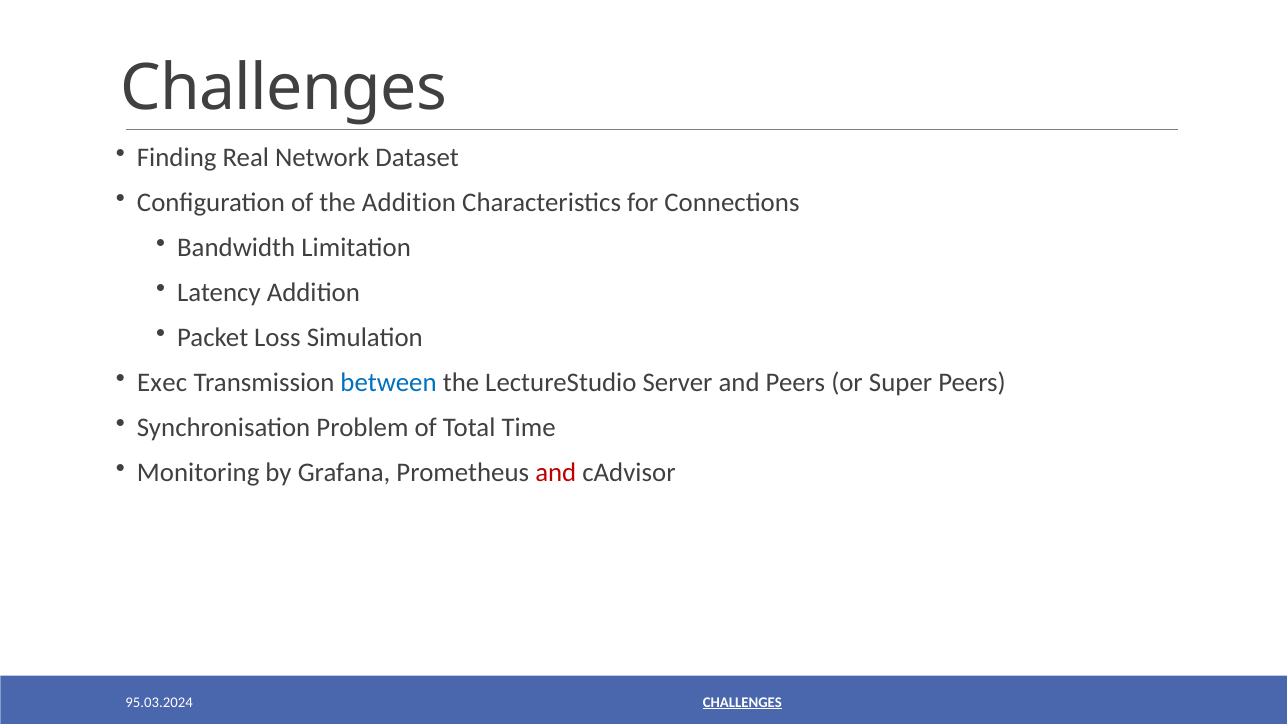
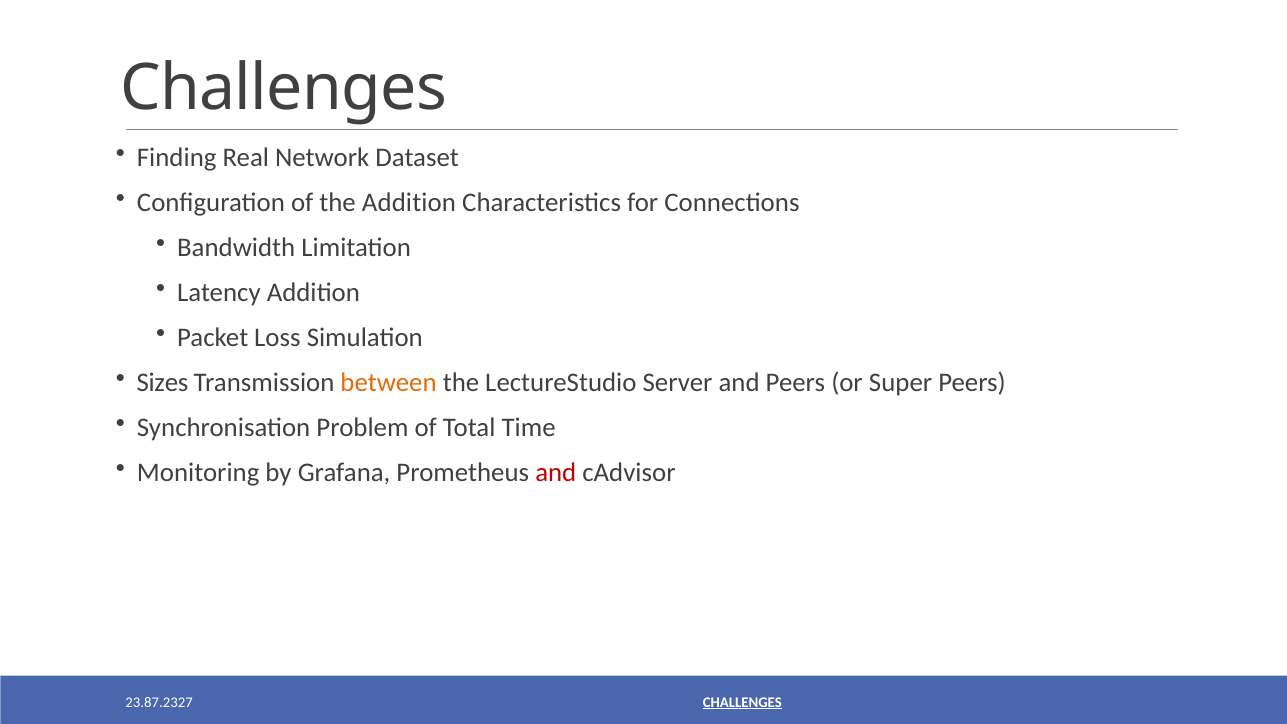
Exec: Exec -> Sizes
between colour: blue -> orange
95.03.2024: 95.03.2024 -> 23.87.2327
